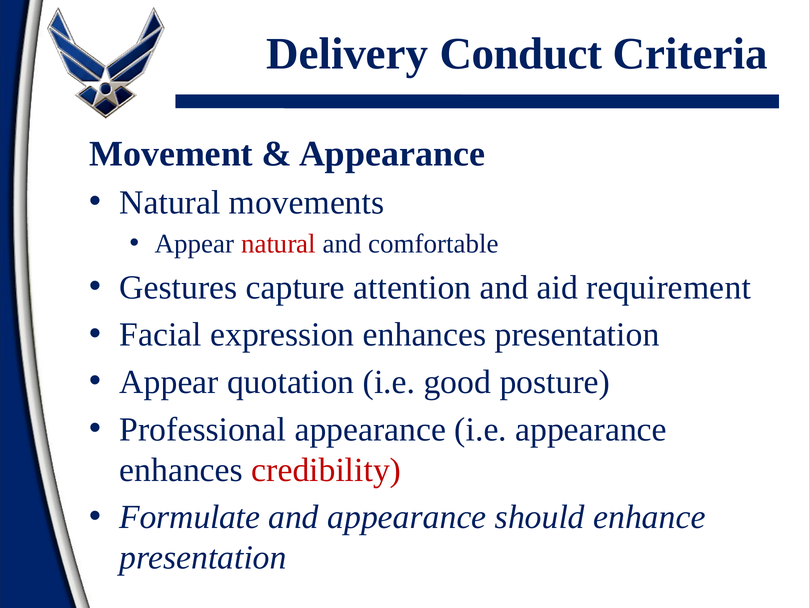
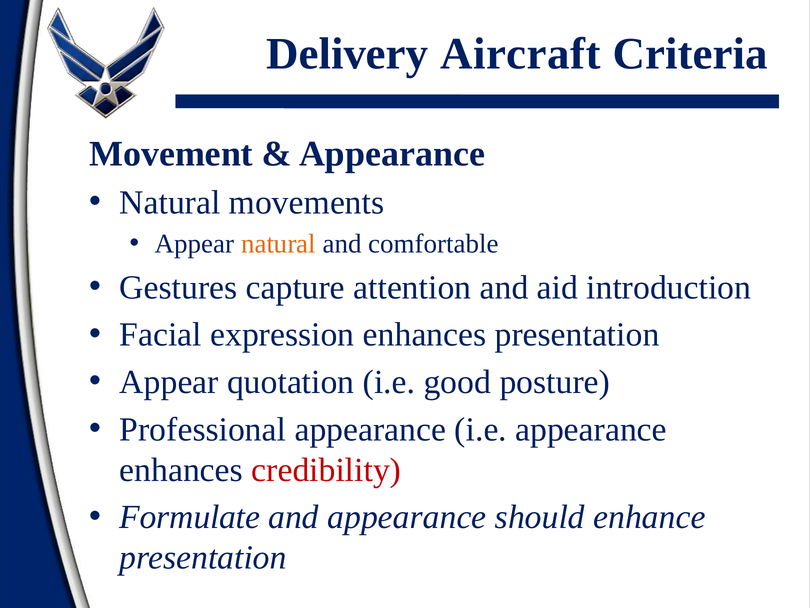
Conduct: Conduct -> Aircraft
natural at (278, 244) colour: red -> orange
requirement: requirement -> introduction
